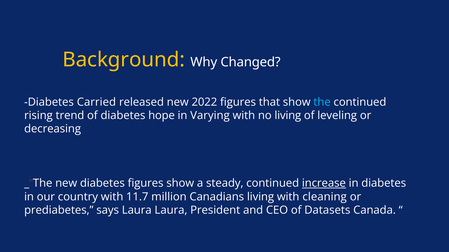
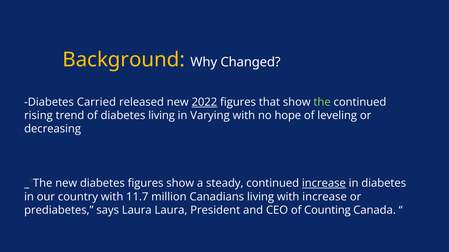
2022 underline: none -> present
the colour: light blue -> light green
diabetes hope: hope -> living
no living: living -> hope
with cleaning: cleaning -> increase
Datasets: Datasets -> Counting
